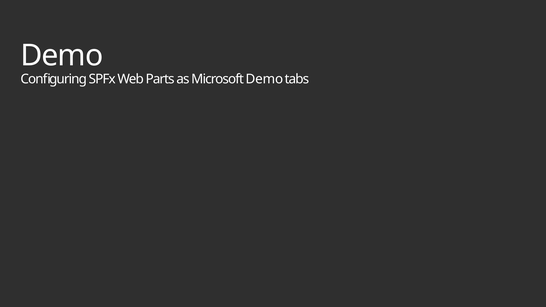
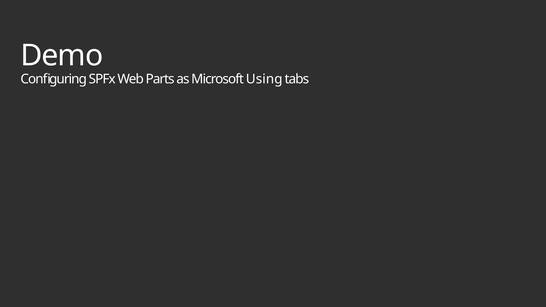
Microsoft Demo: Demo -> Using
